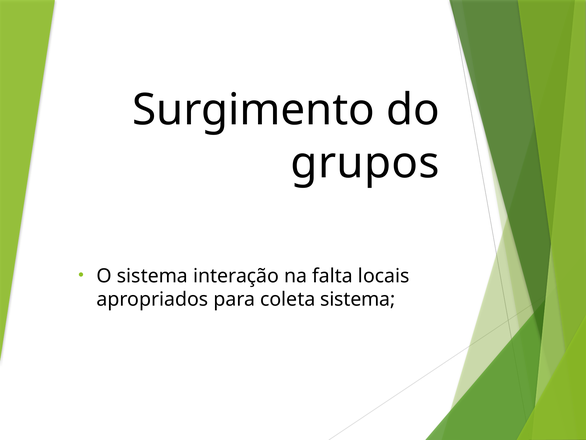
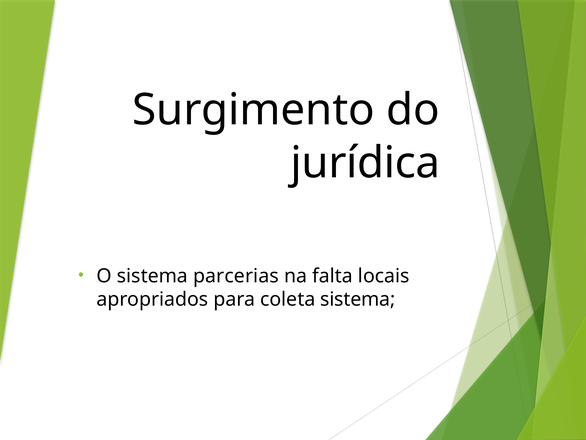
grupos: grupos -> jurídica
interação: interação -> parcerias
